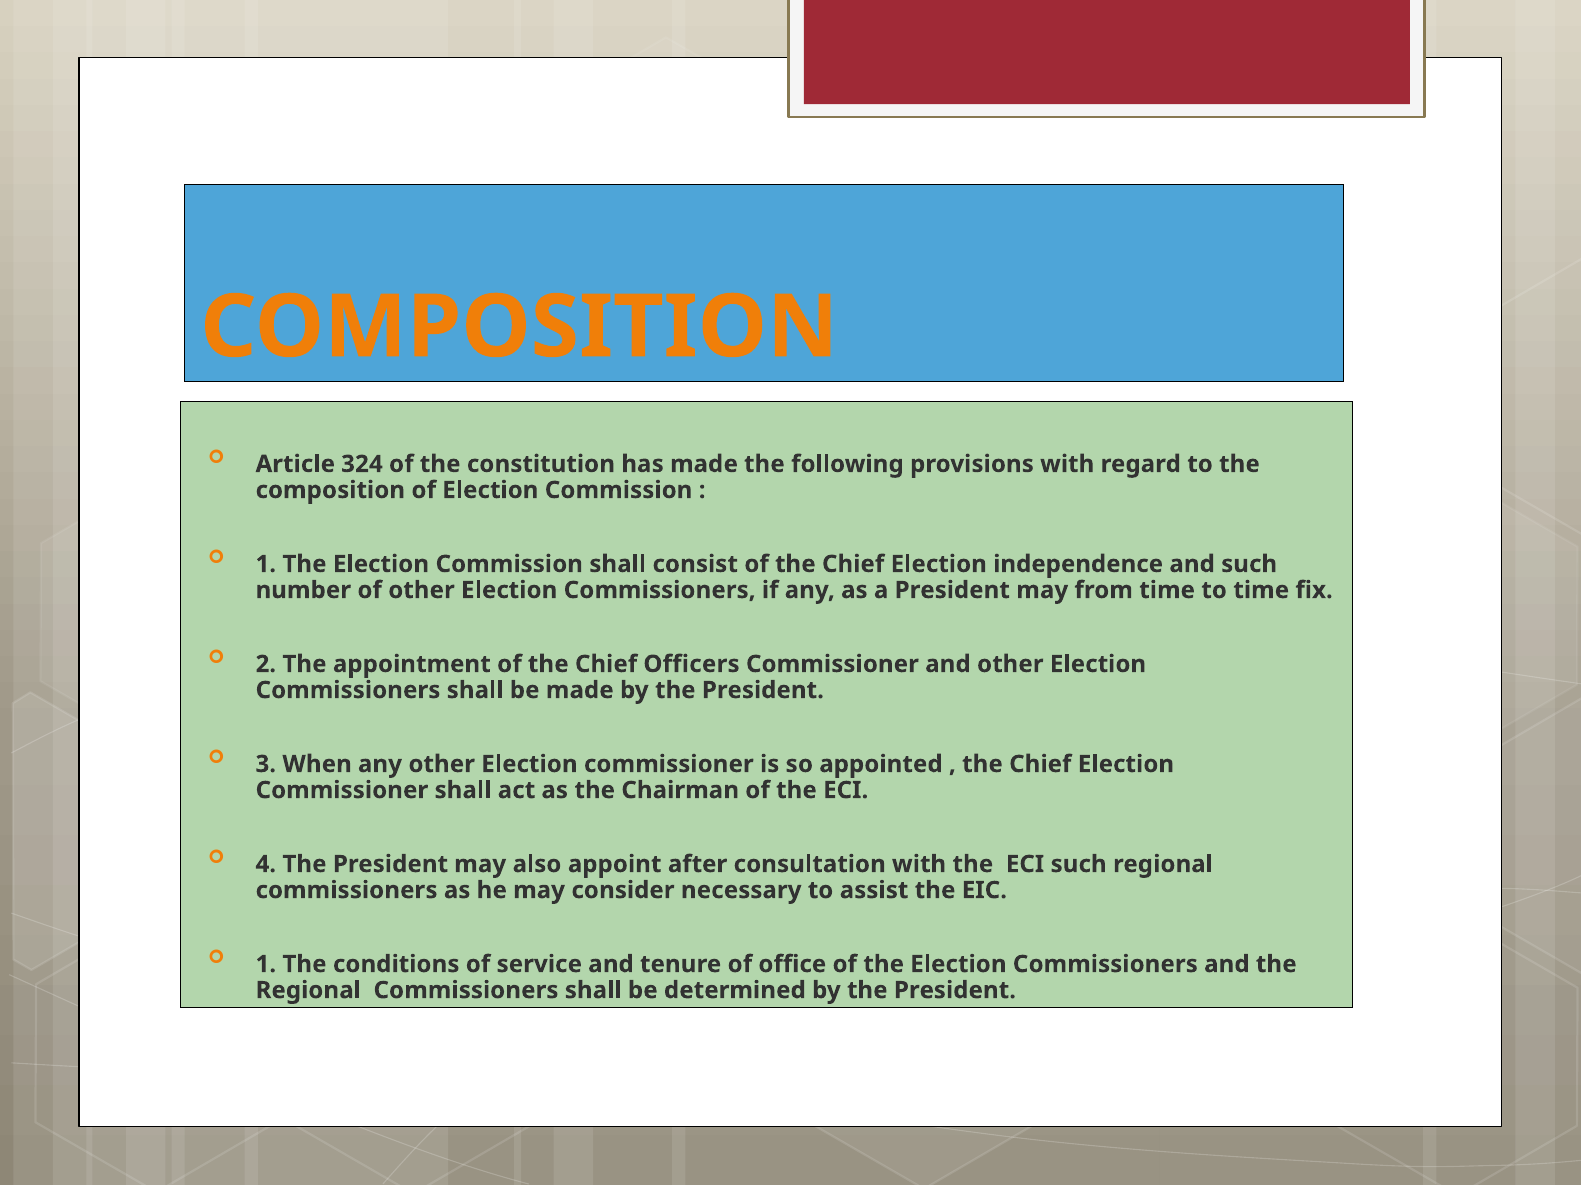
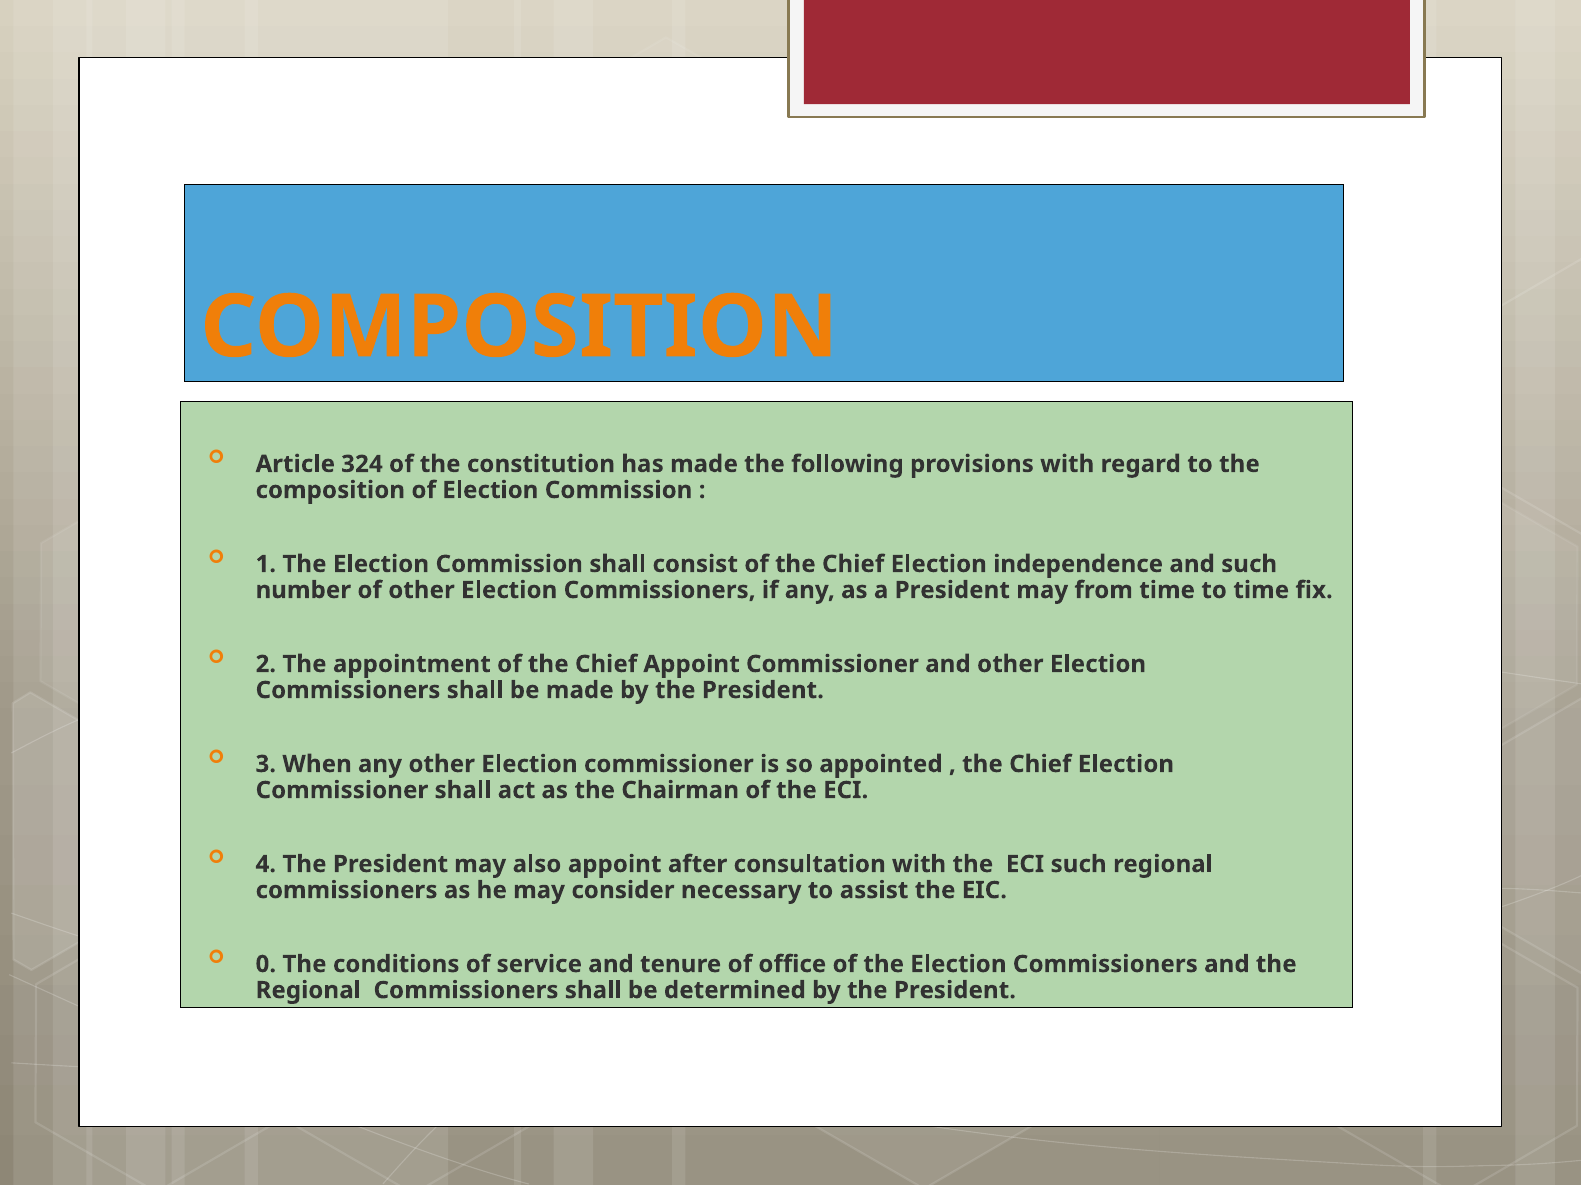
Chief Officers: Officers -> Appoint
1 at (266, 965): 1 -> 0
